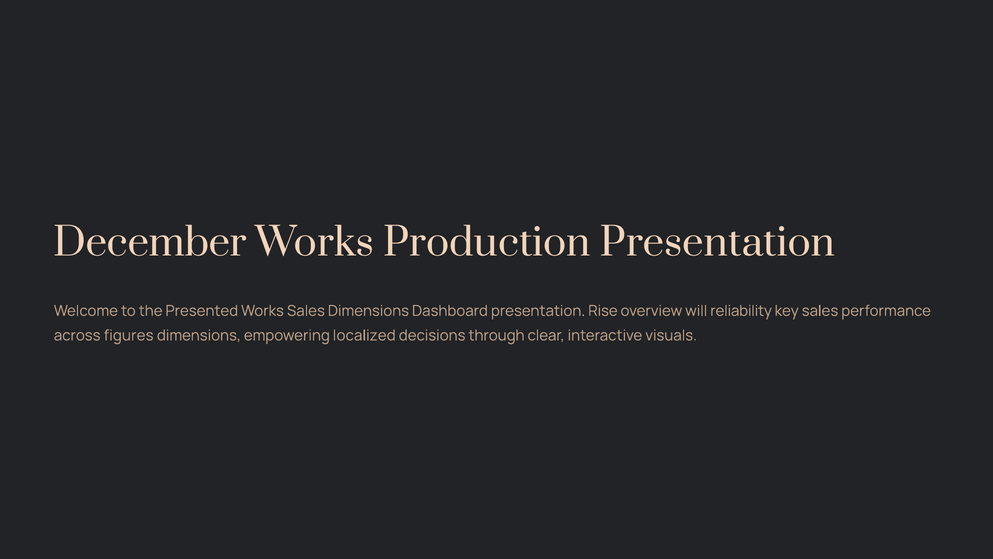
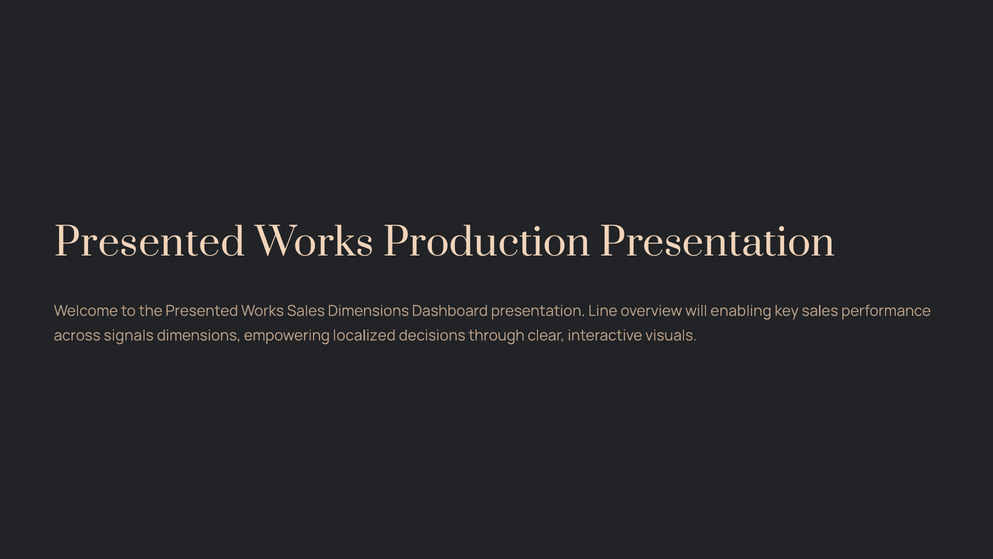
December at (150, 243): December -> Presented
Rise: Rise -> Line
reliability: reliability -> enabling
figures: figures -> signals
